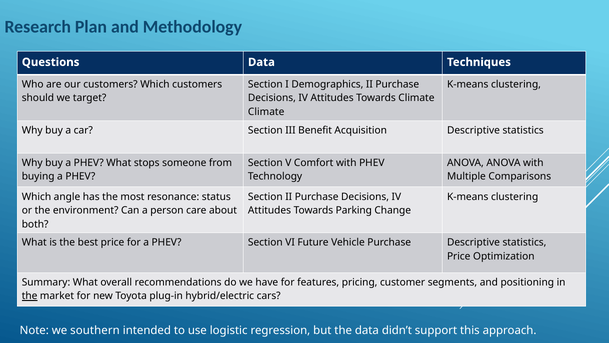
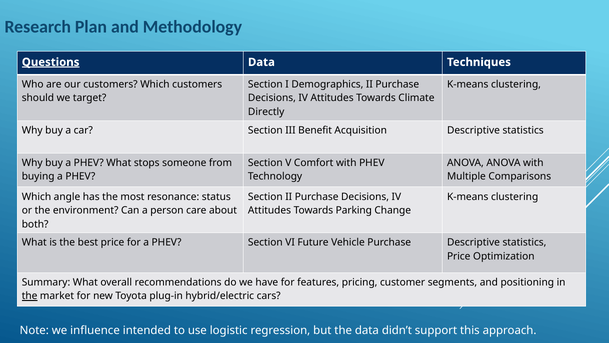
Questions underline: none -> present
Climate at (266, 112): Climate -> Directly
southern: southern -> influence
